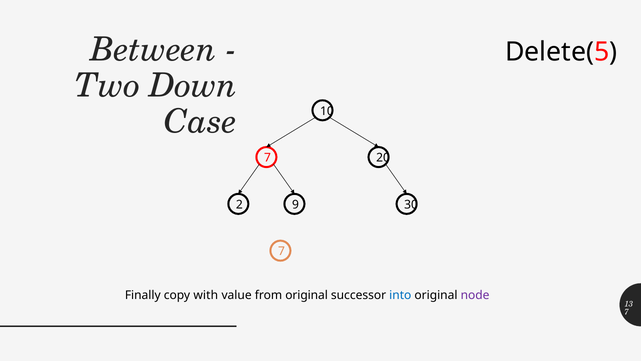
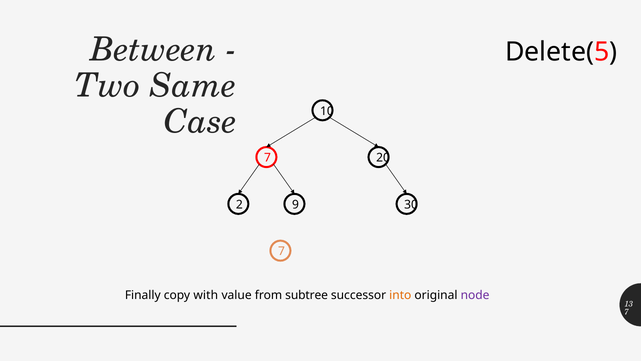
Down: Down -> Same
from original: original -> subtree
into colour: blue -> orange
